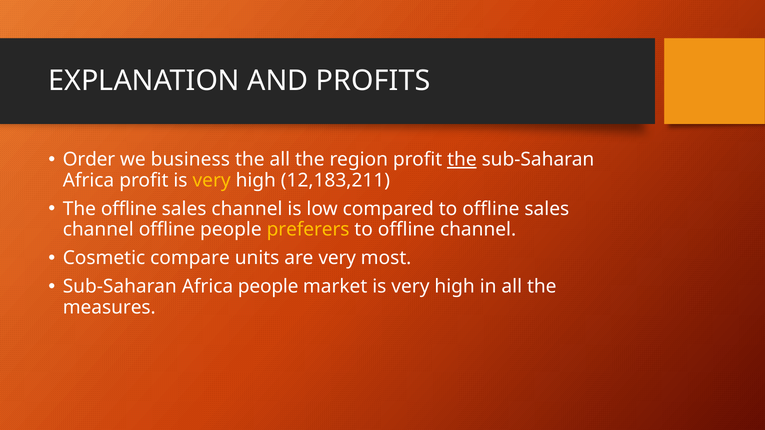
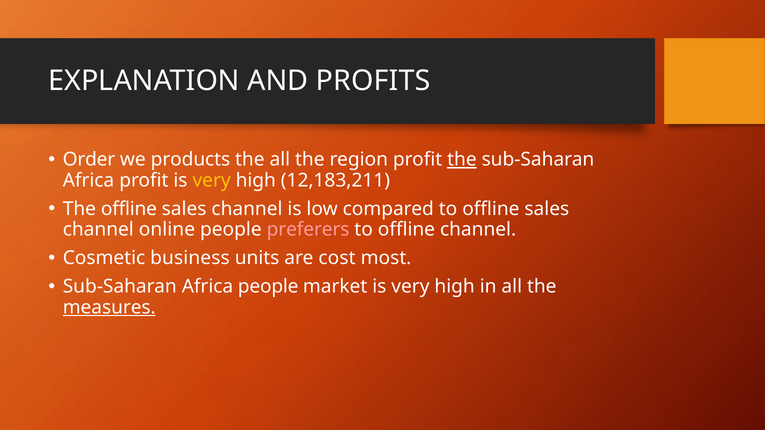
business: business -> products
channel offline: offline -> online
preferers colour: yellow -> pink
compare: compare -> business
are very: very -> cost
measures underline: none -> present
